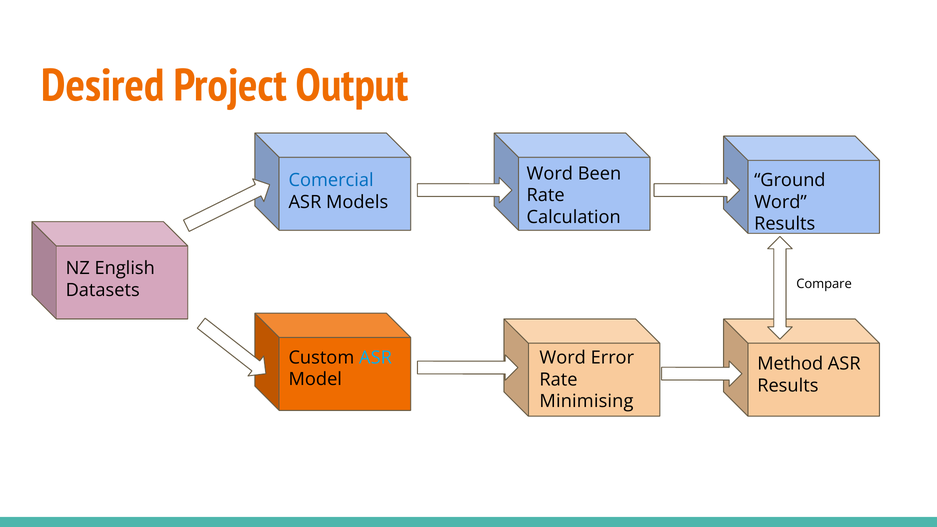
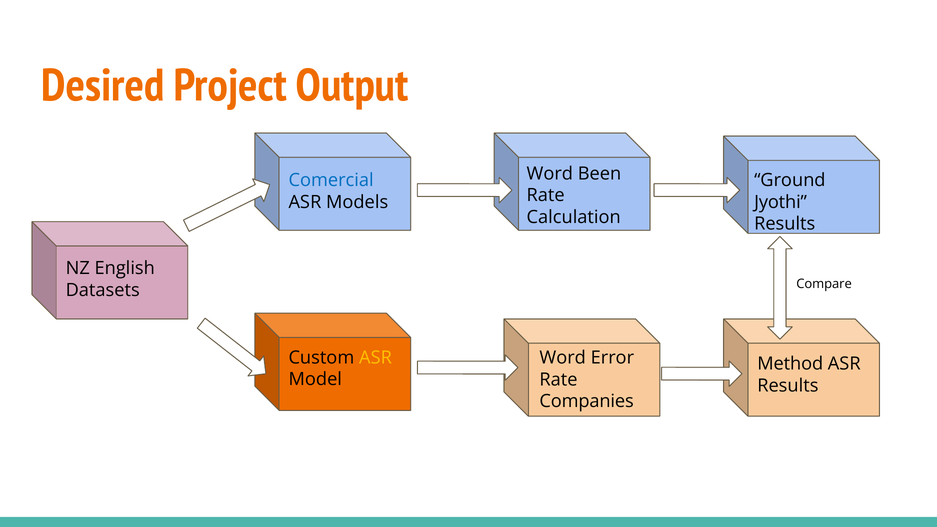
Word at (780, 202): Word -> Jyothi
ASR at (375, 358) colour: light blue -> yellow
Minimising: Minimising -> Companies
